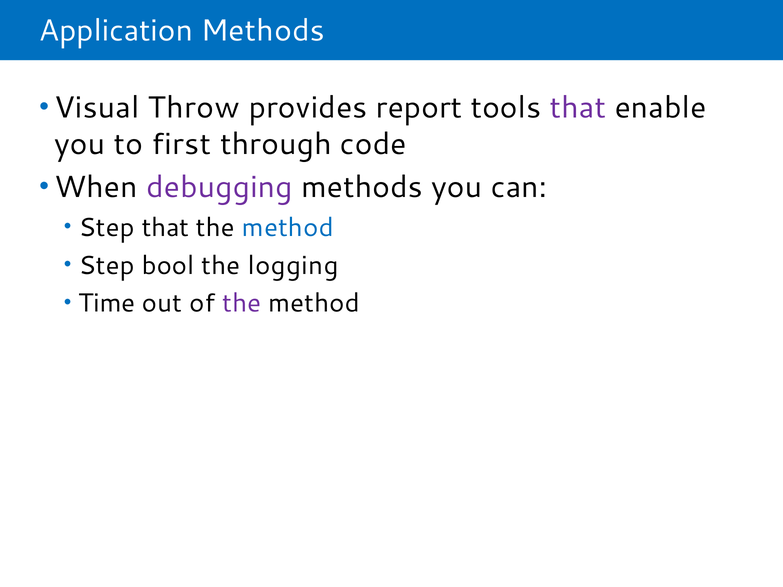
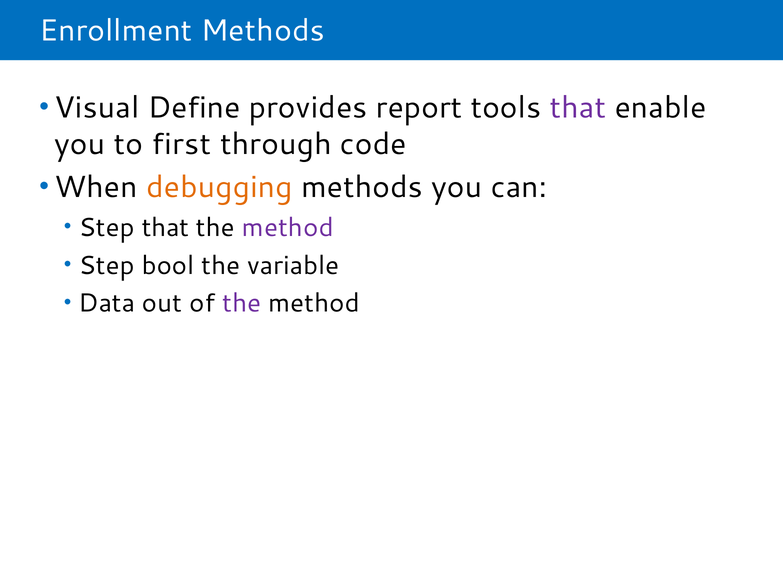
Application: Application -> Enrollment
Throw: Throw -> Define
debugging colour: purple -> orange
method at (288, 228) colour: blue -> purple
logging: logging -> variable
Time: Time -> Data
